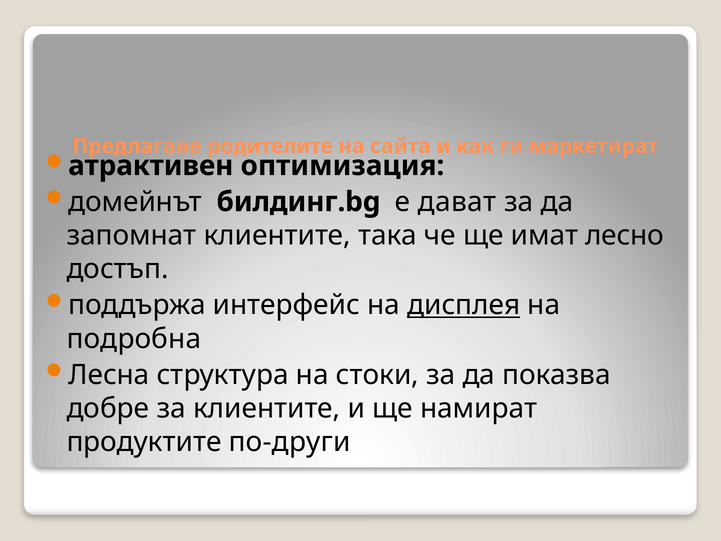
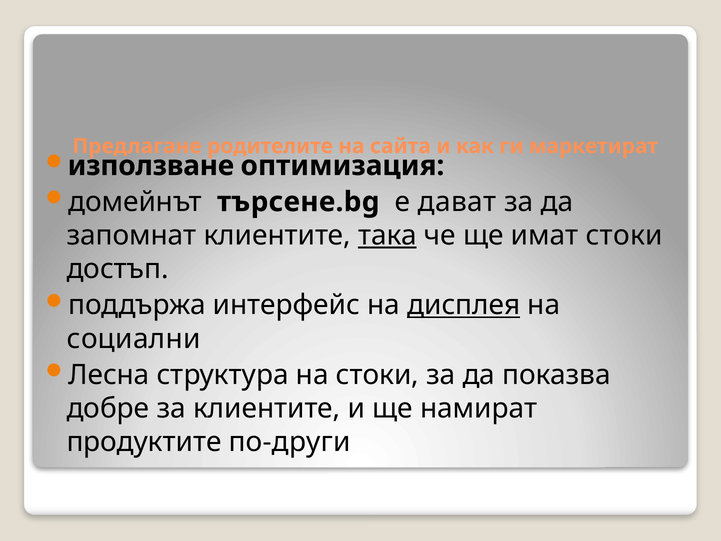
атрактивен: атрактивен -> използване
билдинг.bg: билдинг.bg -> търсене.bg
така underline: none -> present
имат лесно: лесно -> стоки
подробна: подробна -> социални
